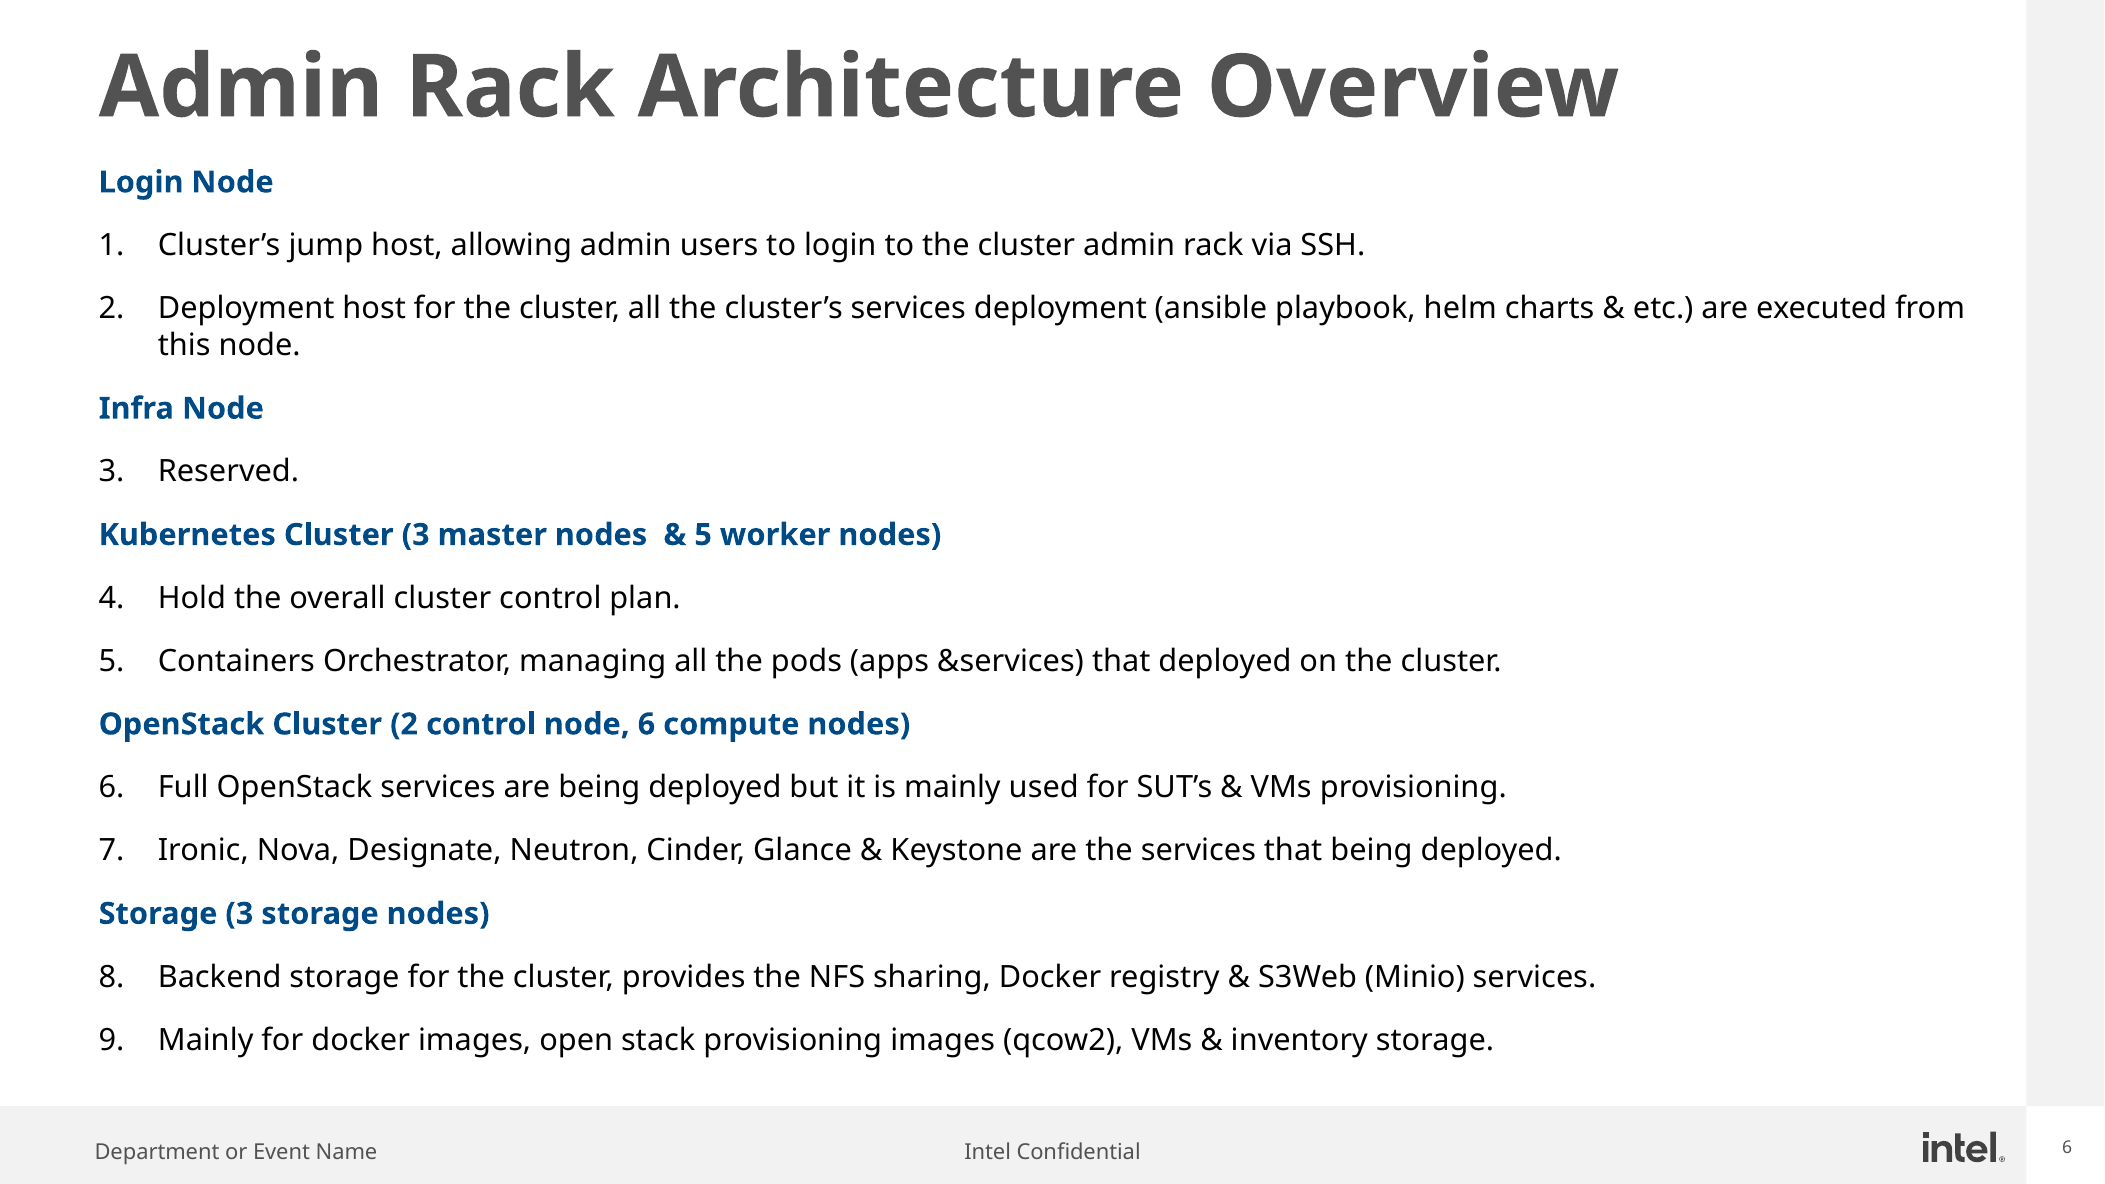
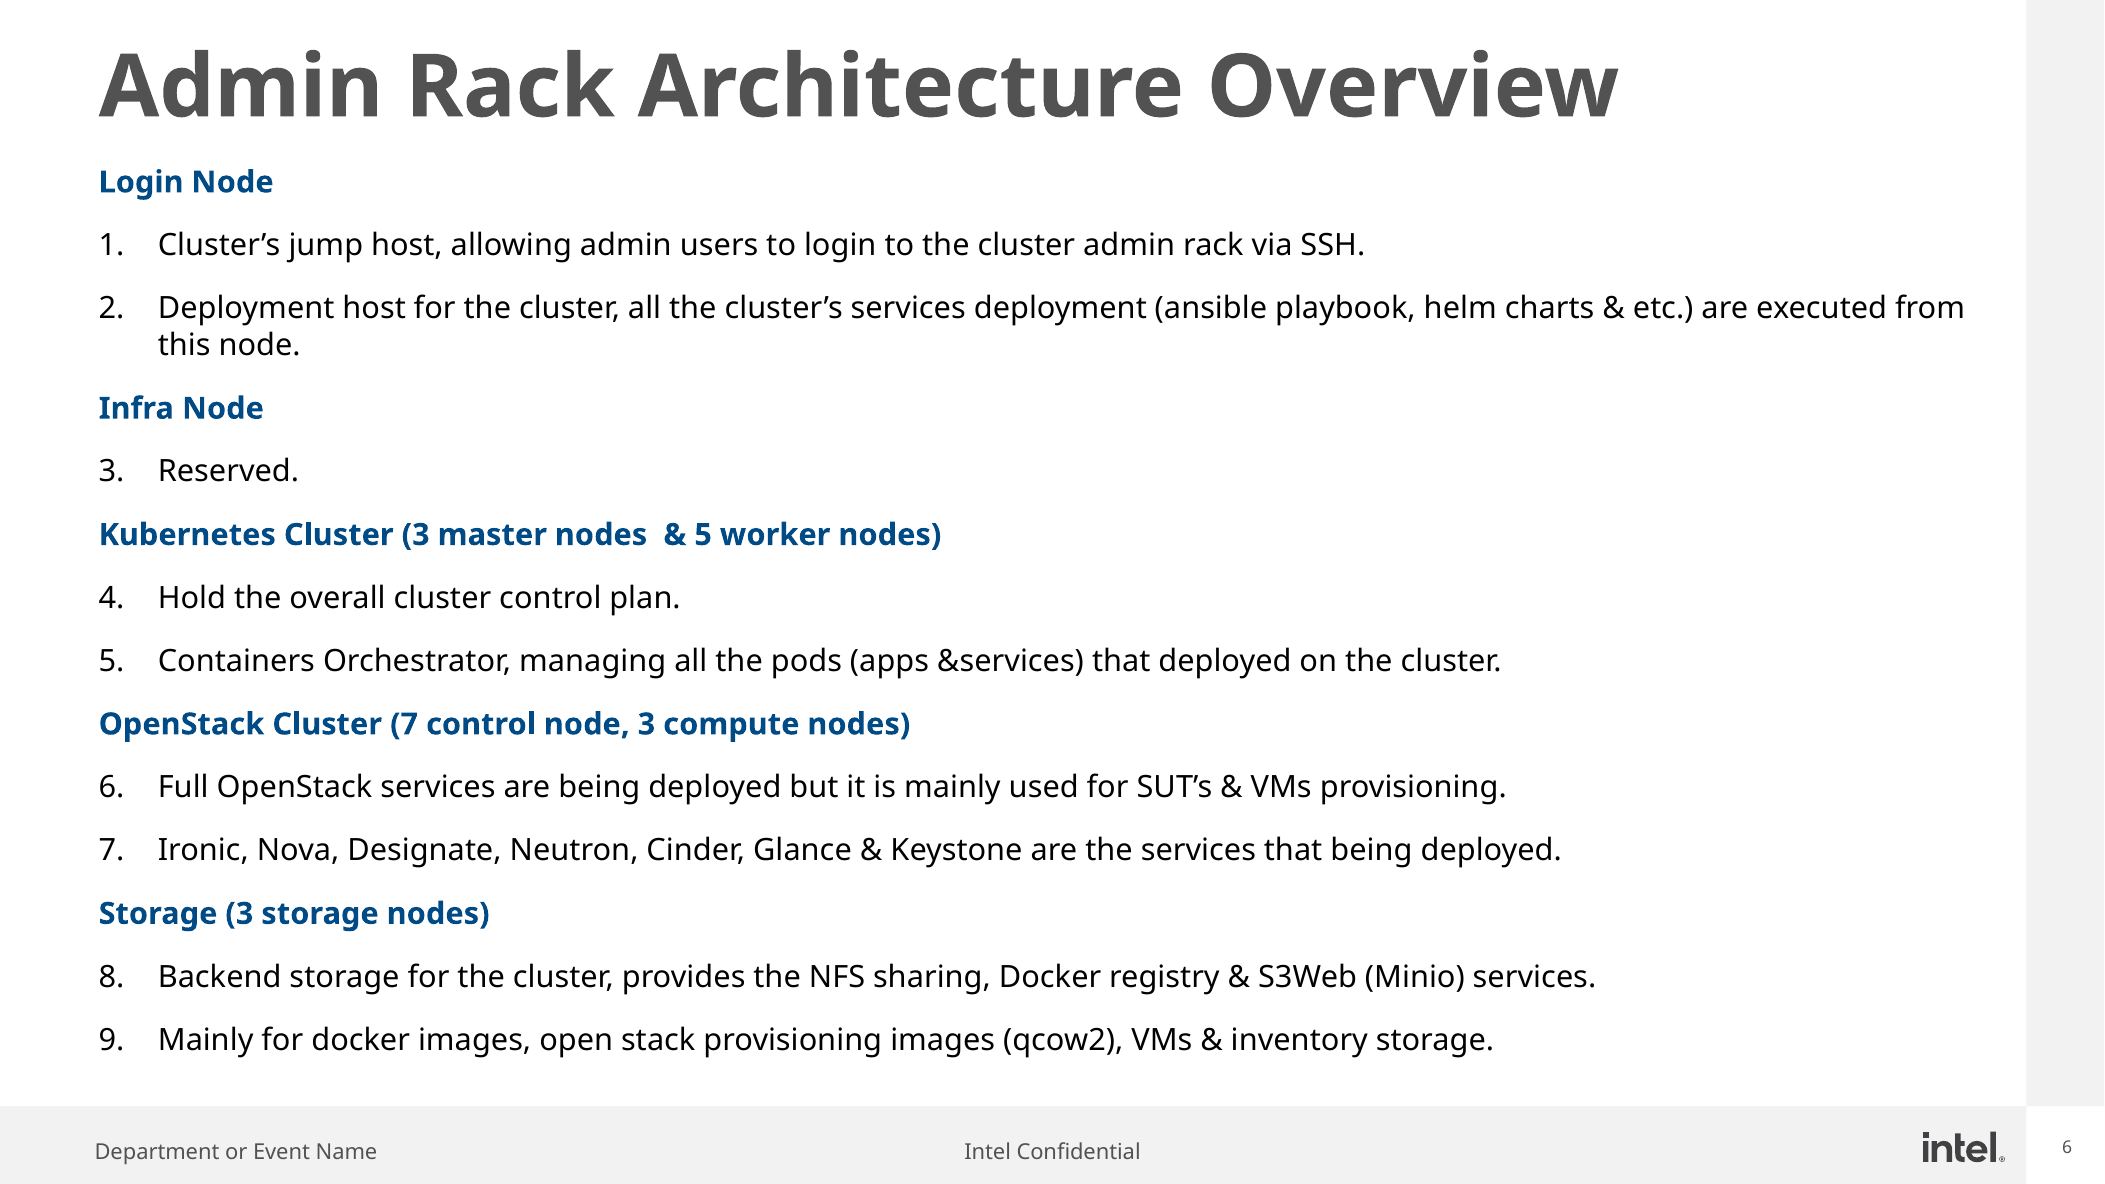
Cluster 2: 2 -> 7
control node 6: 6 -> 3
